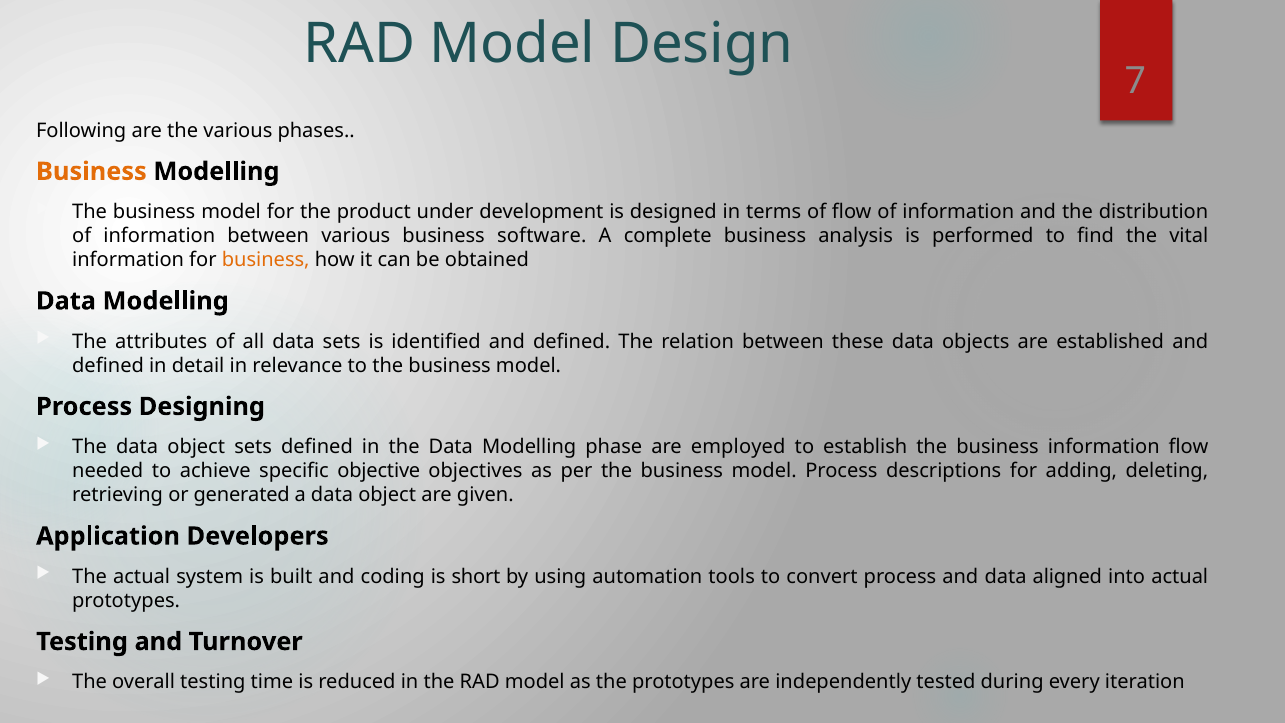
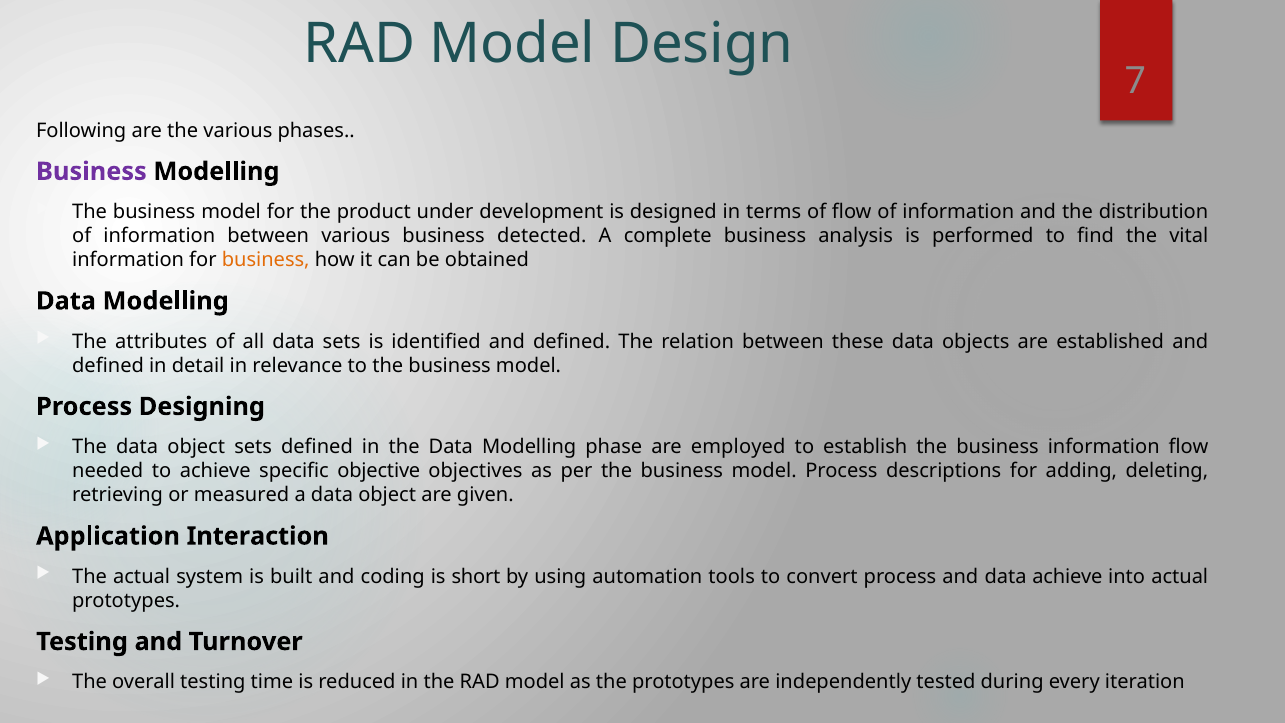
Business at (91, 171) colour: orange -> purple
software: software -> detected
generated: generated -> measured
Developers: Developers -> Interaction
data aligned: aligned -> achieve
